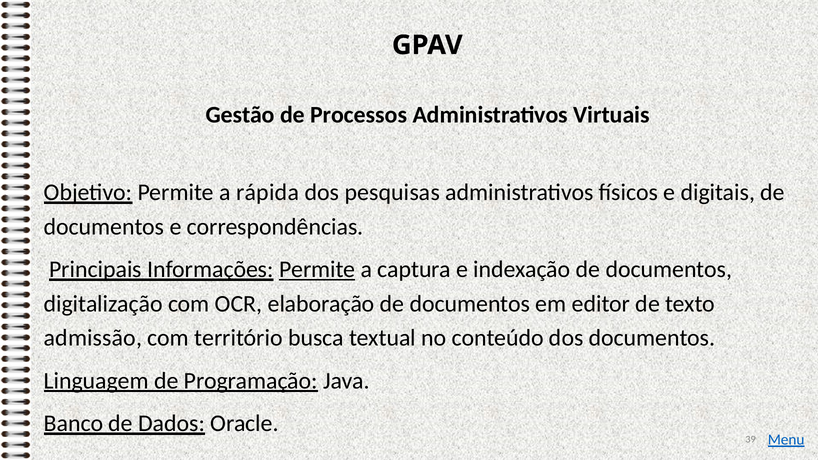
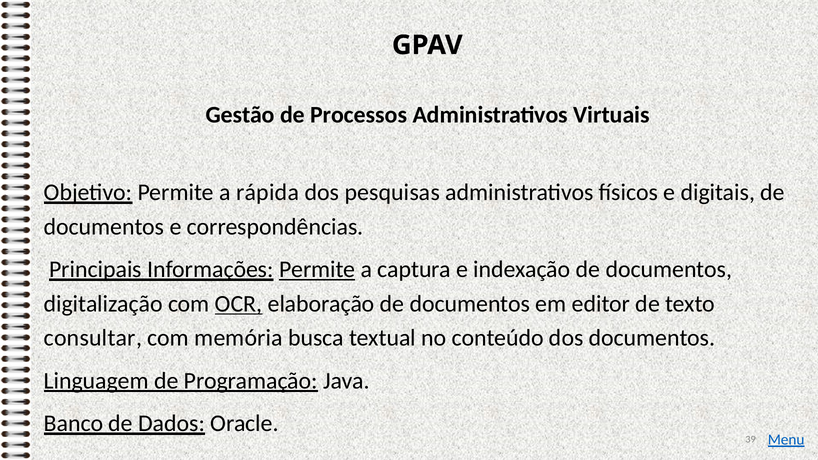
OCR underline: none -> present
admissão: admissão -> consultar
território: território -> memória
